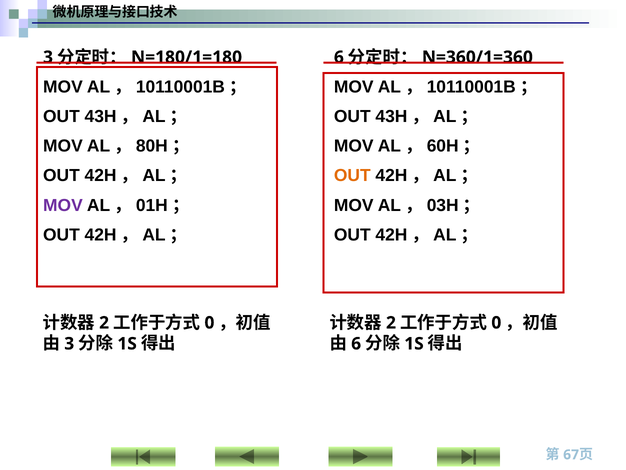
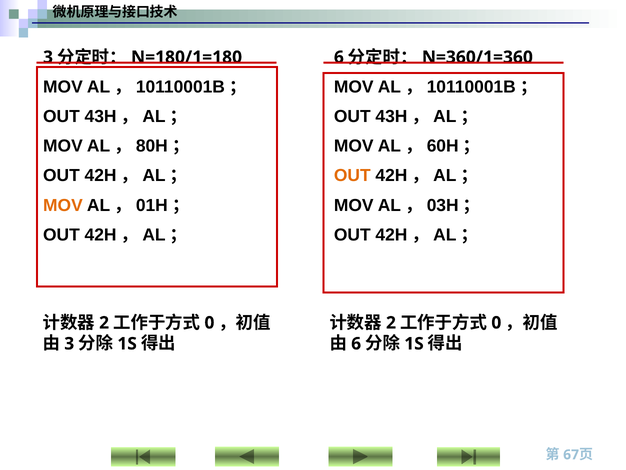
MOV at (63, 205) colour: purple -> orange
